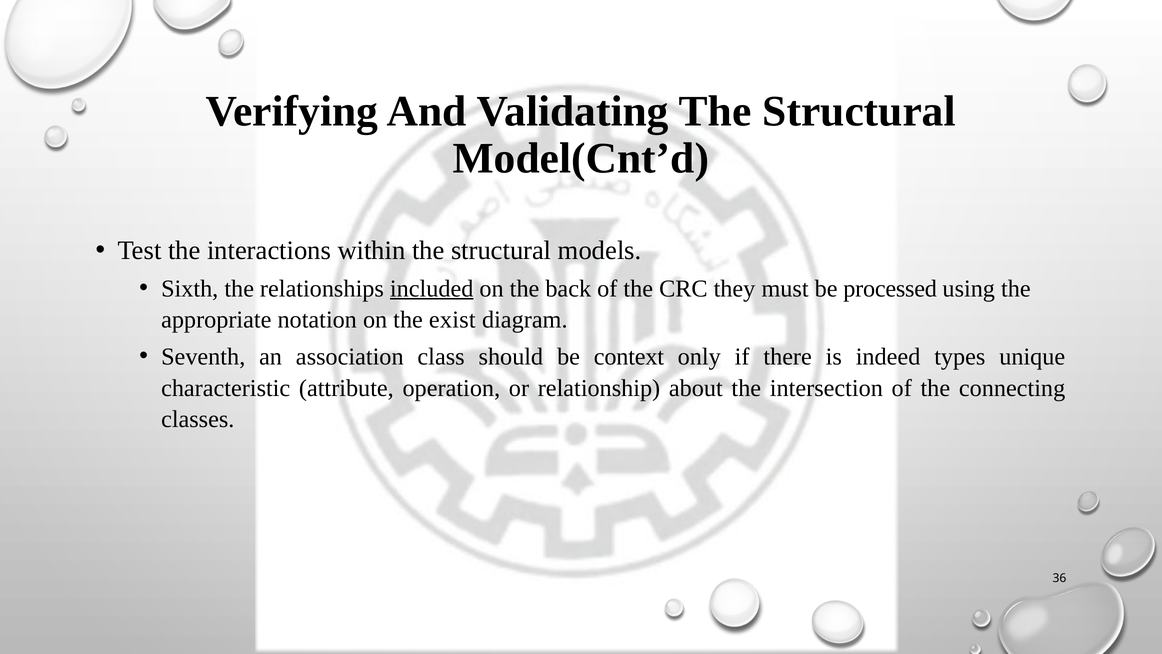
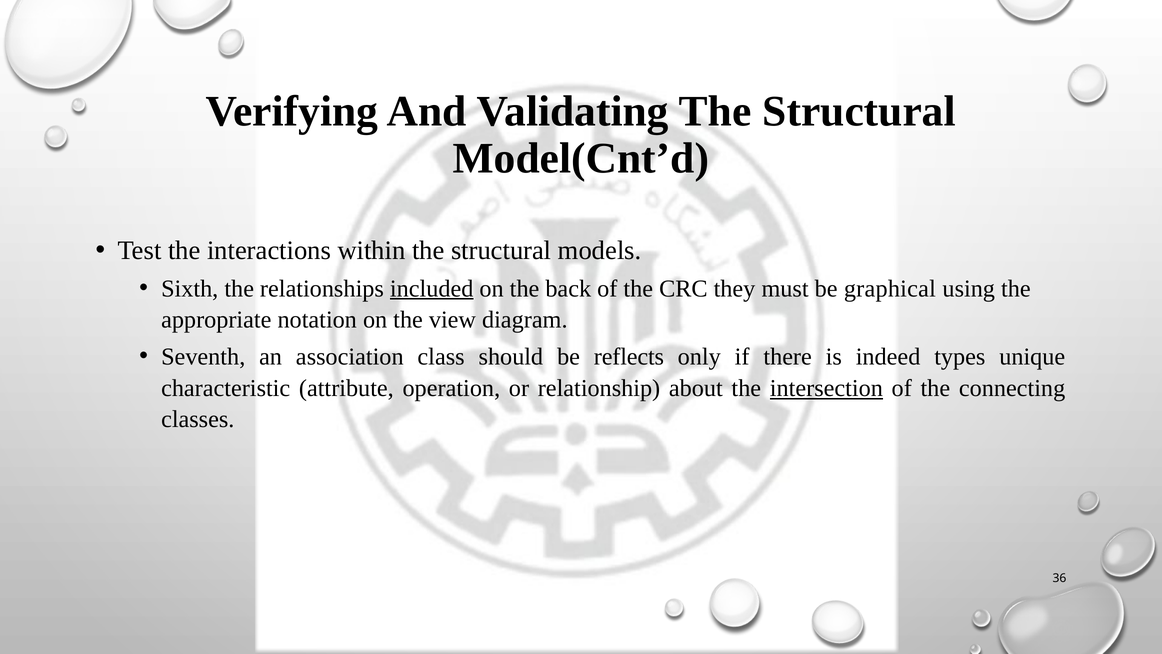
processed: processed -> graphical
exist: exist -> view
context: context -> reflects
intersection underline: none -> present
